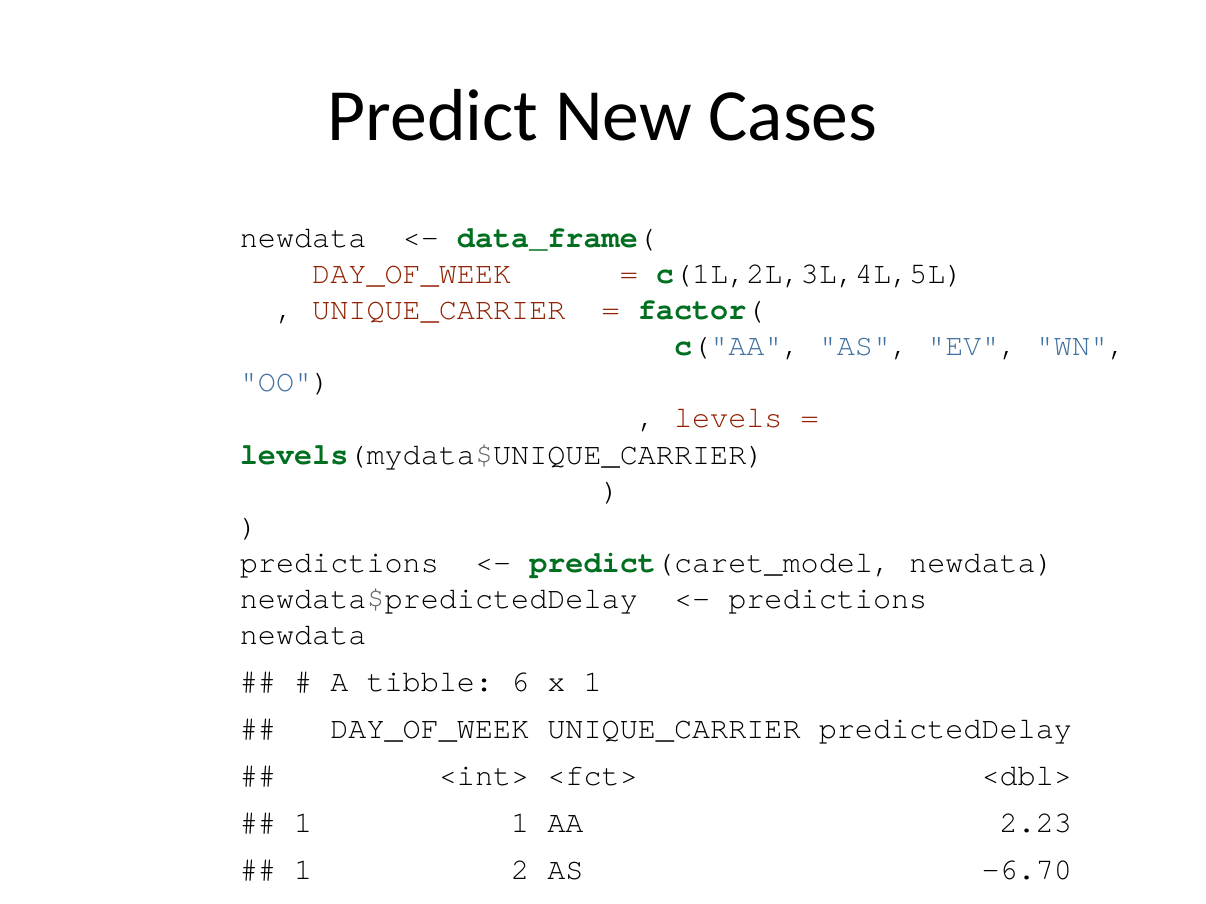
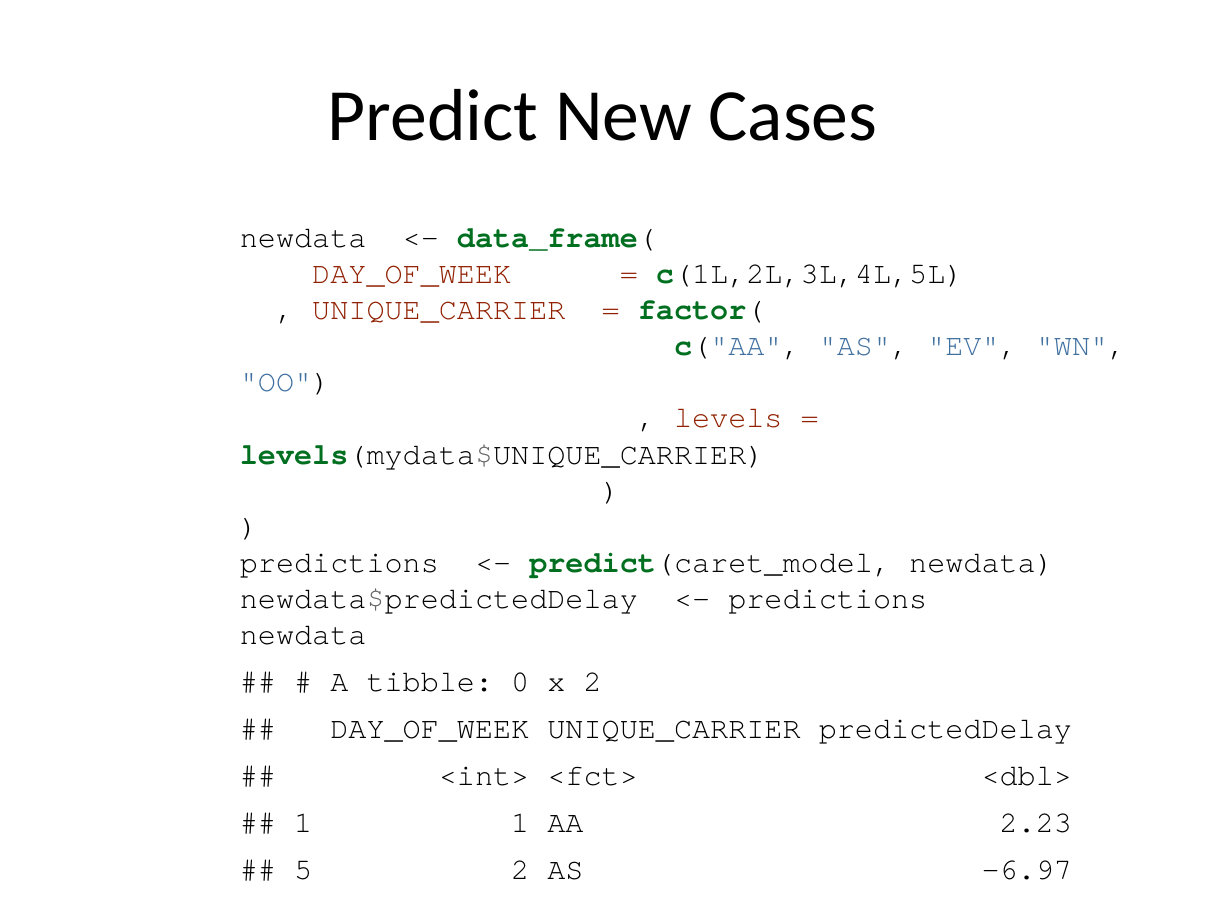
6: 6 -> 0
x 1: 1 -> 2
1 at (303, 870): 1 -> 5
-6.70: -6.70 -> -6.97
